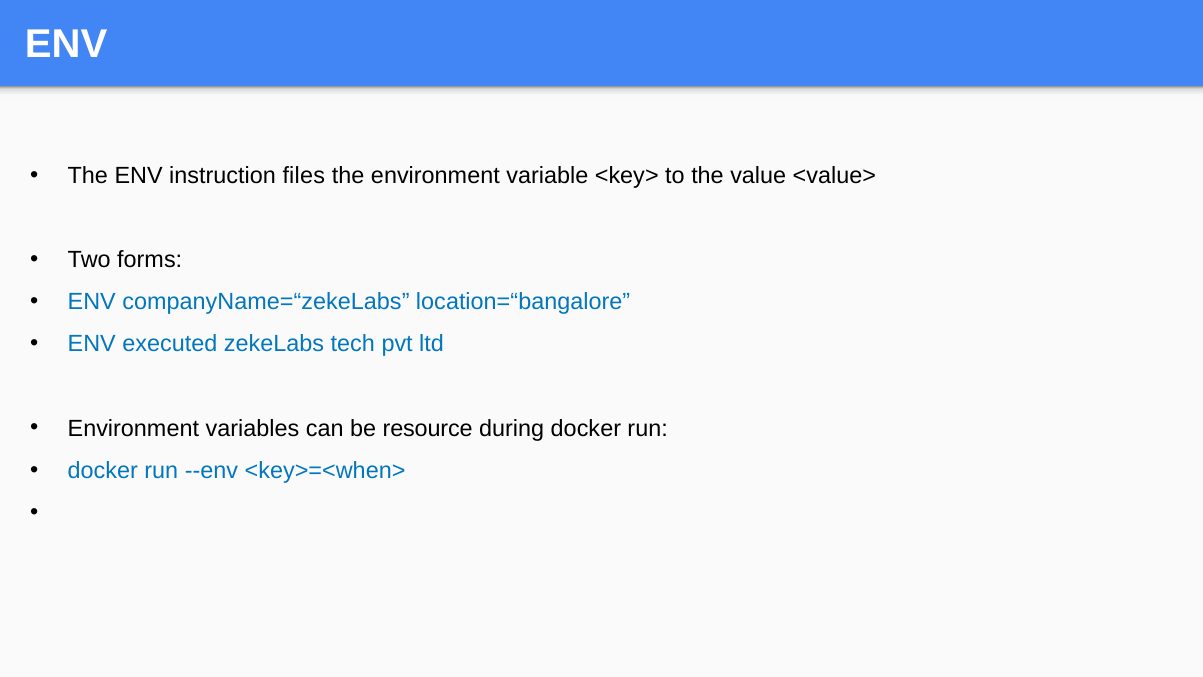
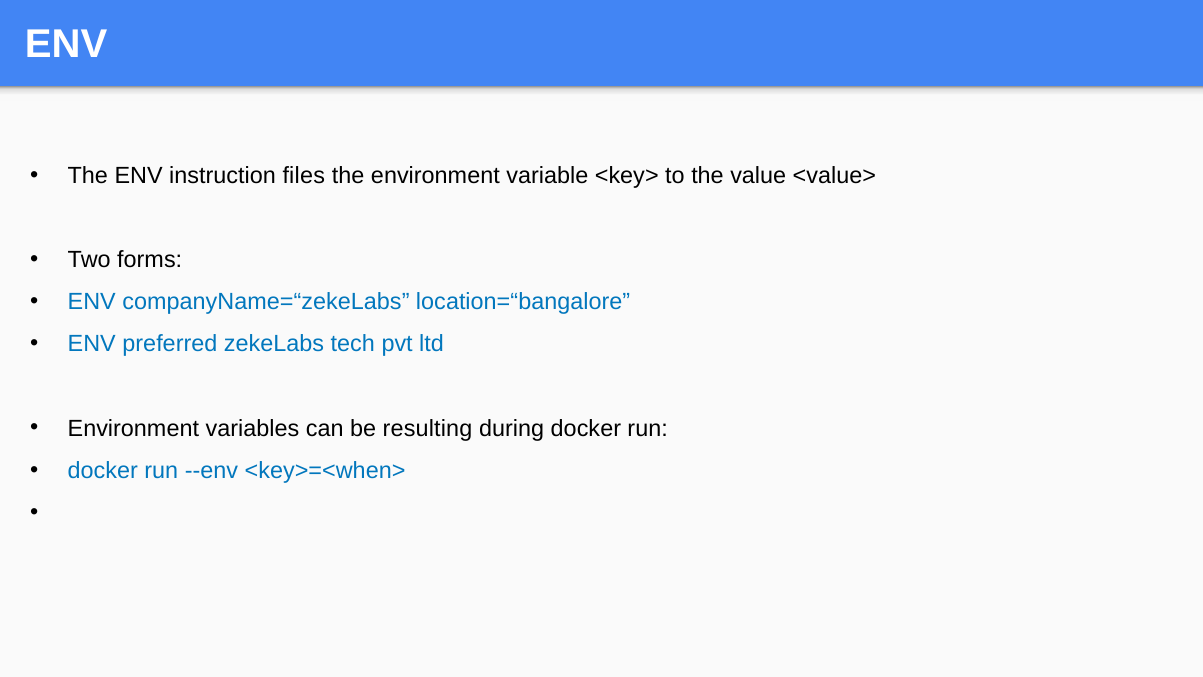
executed: executed -> preferred
resource: resource -> resulting
